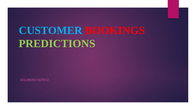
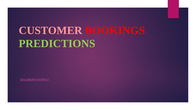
CUSTOMER colour: light blue -> pink
